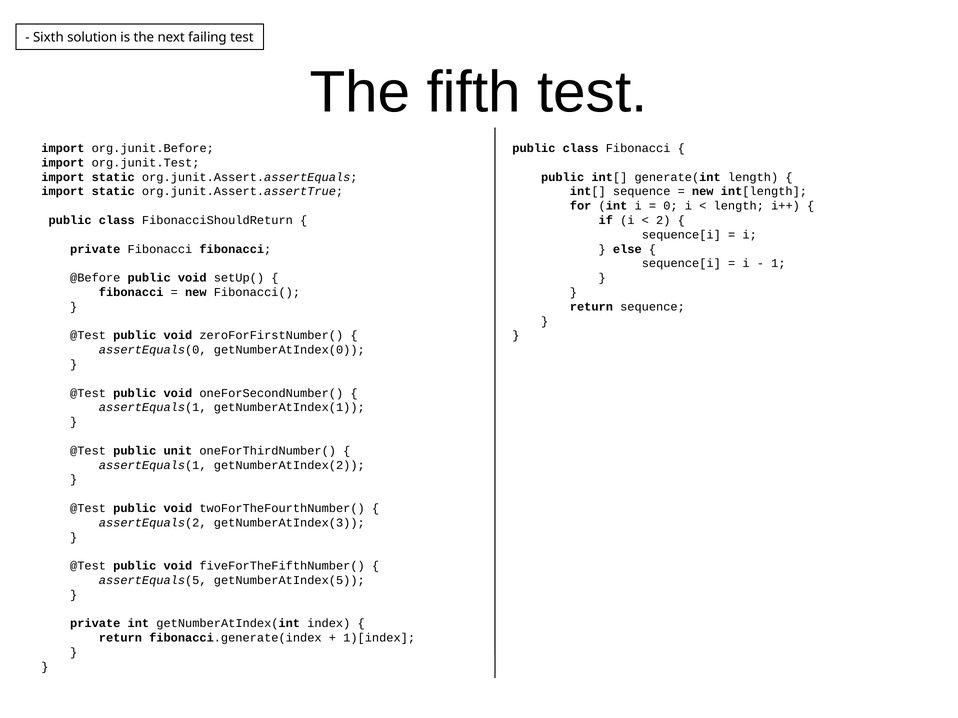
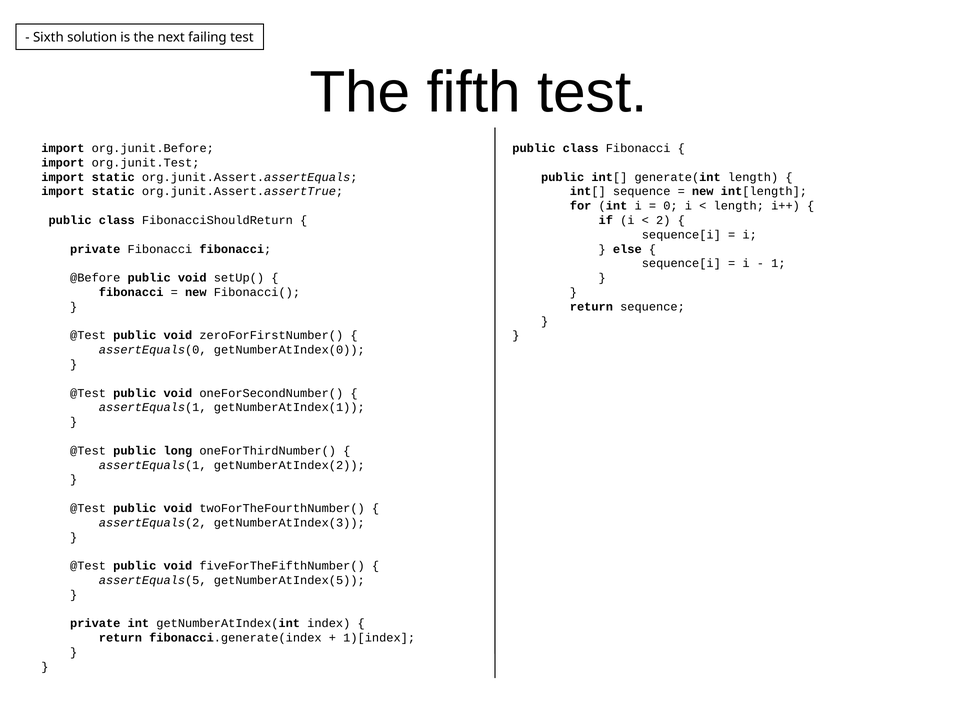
unit: unit -> long
